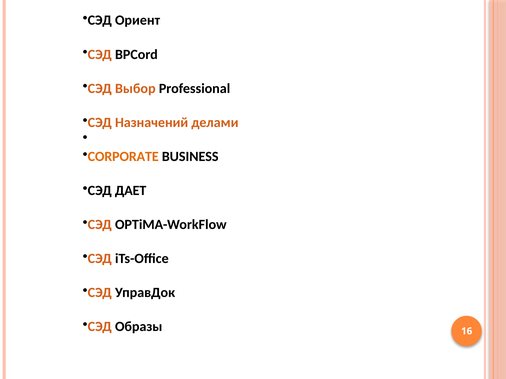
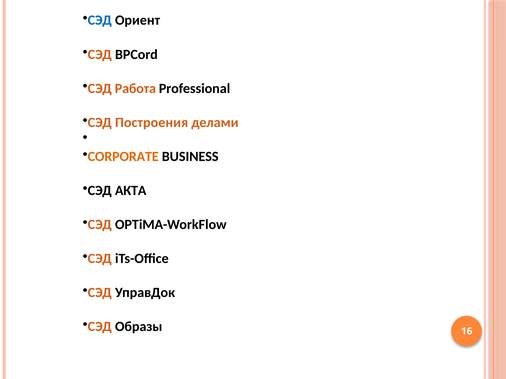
СЭД at (100, 20) colour: black -> blue
Выбор: Выбор -> Работа
Назначений: Назначений -> Построения
ДАЕТ: ДАЕТ -> АКТА
